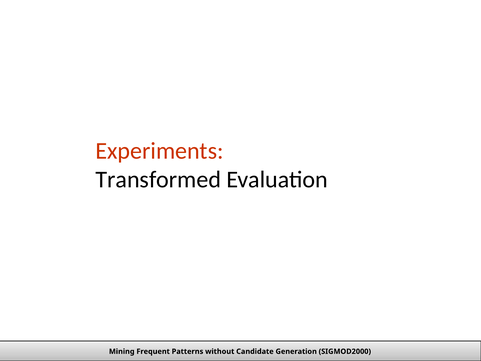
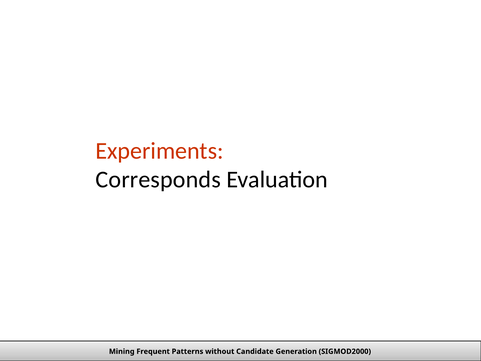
Transformed: Transformed -> Corresponds
